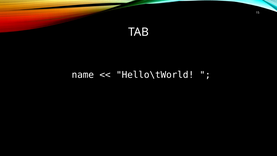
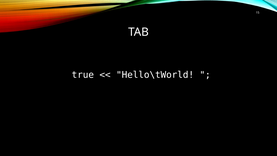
name: name -> true
